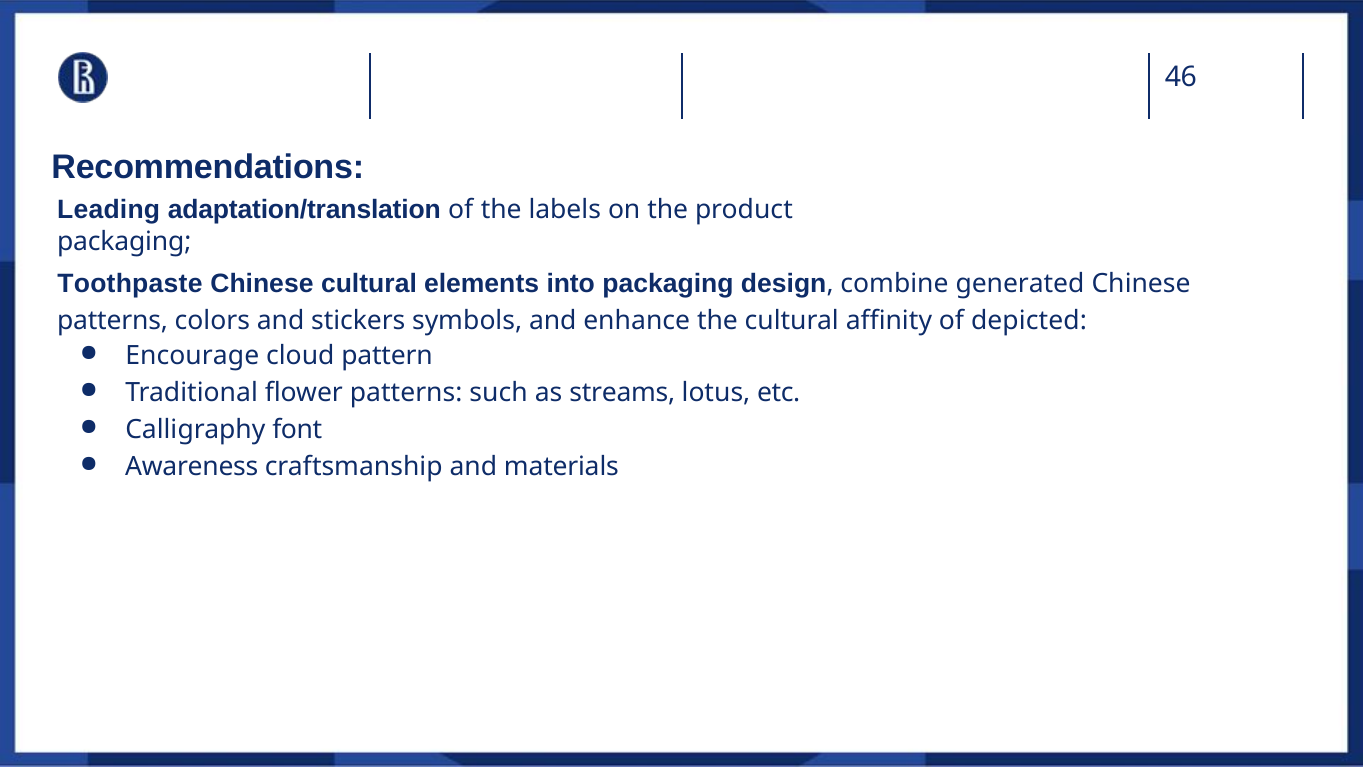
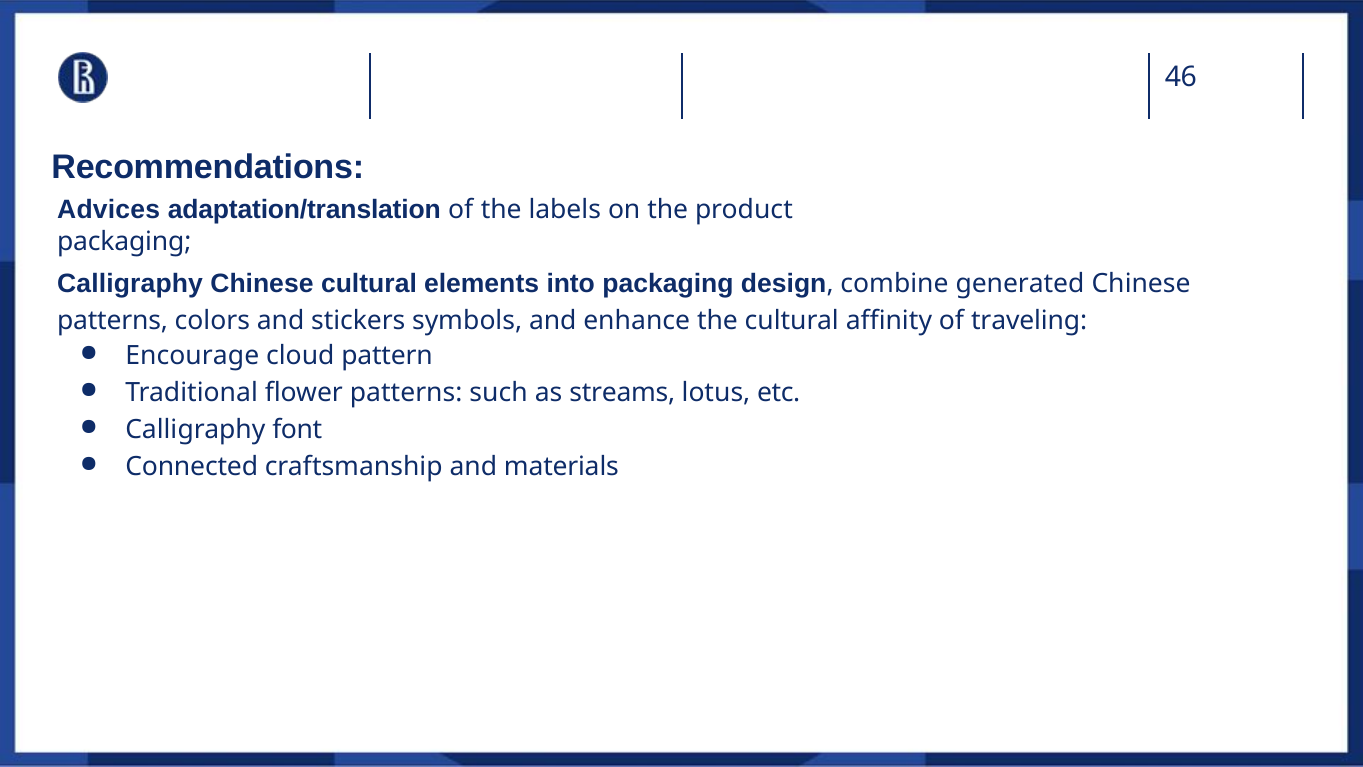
Leading: Leading -> Advices
Toothpaste at (130, 284): Toothpaste -> Calligraphy
depicted: depicted -> traveling
Awareness: Awareness -> Connected
